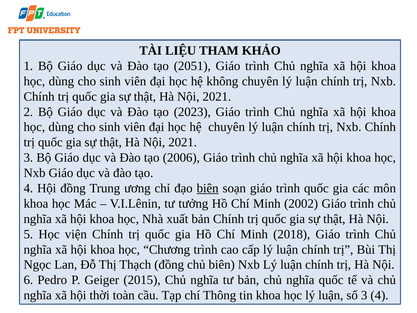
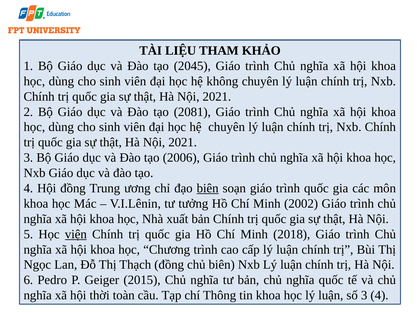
2051: 2051 -> 2045
2023: 2023 -> 2081
viện underline: none -> present
